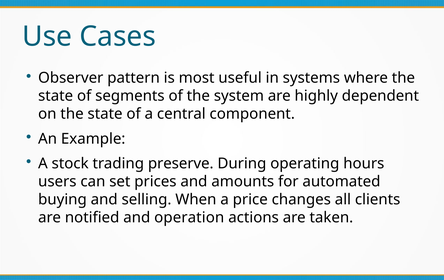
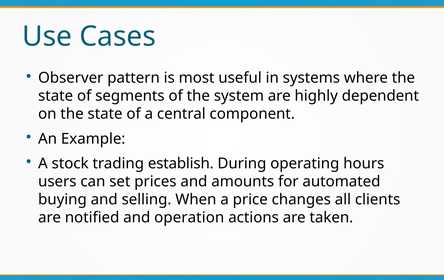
preserve: preserve -> establish
